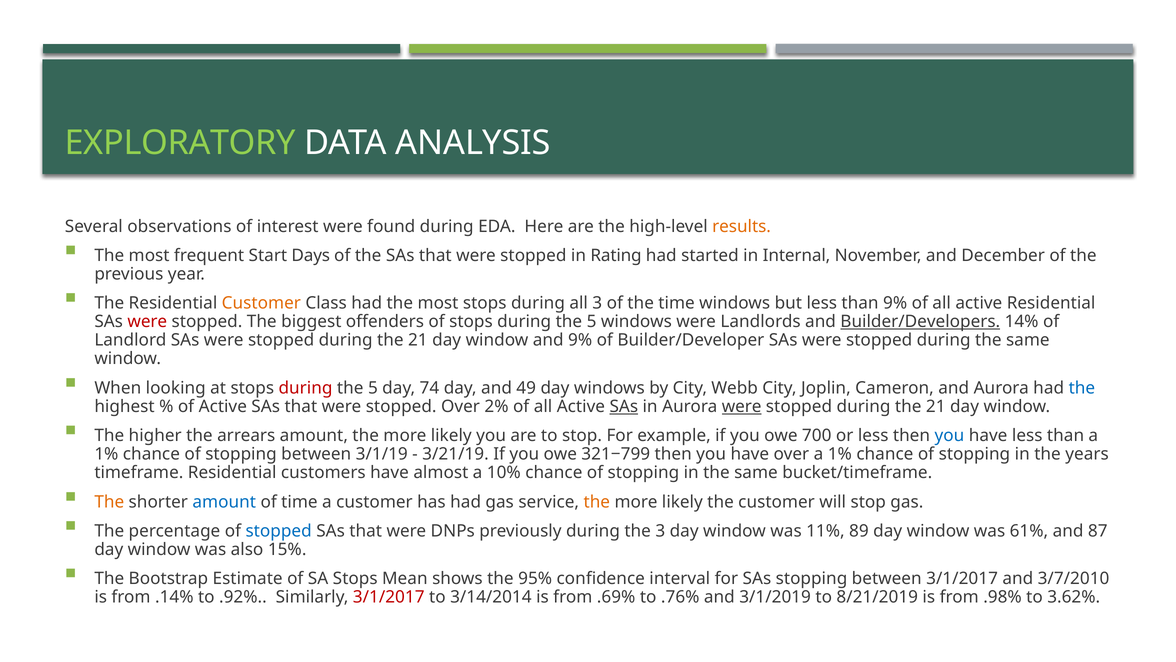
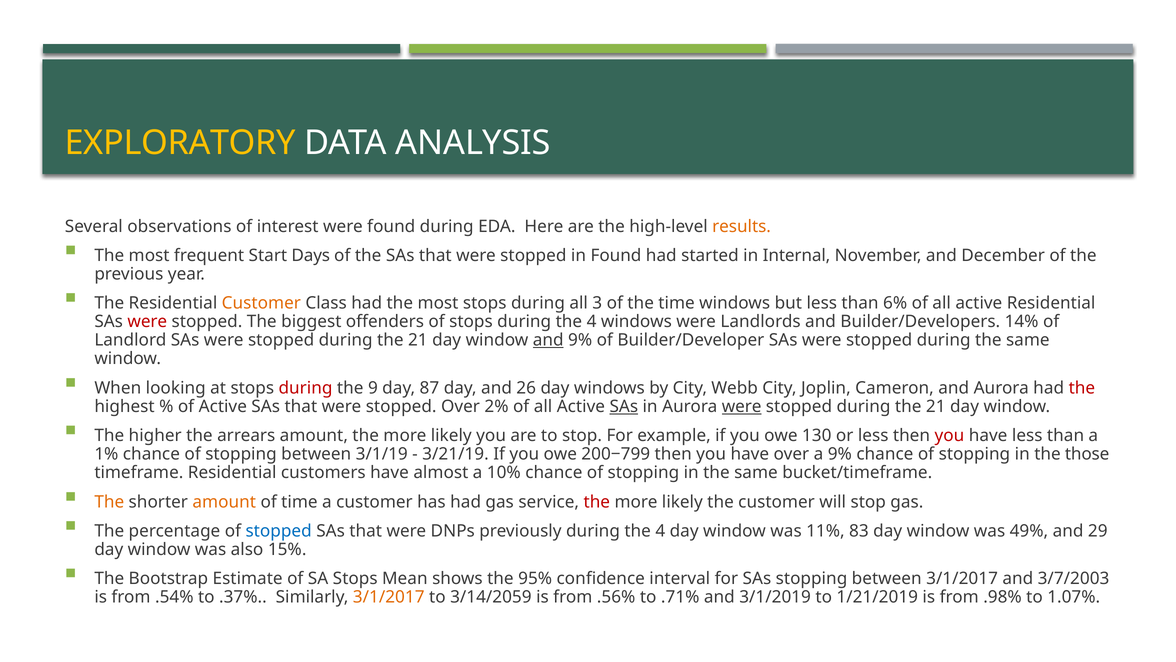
EXPLORATORY colour: light green -> yellow
in Rating: Rating -> Found
than 9%: 9% -> 6%
5 at (592, 321): 5 -> 4
Builder/Developers underline: present -> none
and at (548, 340) underline: none -> present
5 at (373, 388): 5 -> 9
74: 74 -> 87
49: 49 -> 26
the at (1082, 388) colour: blue -> red
700: 700 -> 130
you at (949, 435) colour: blue -> red
321−799: 321−799 -> 200−799
over a 1%: 1% -> 9%
years: years -> those
amount at (224, 501) colour: blue -> orange
the at (597, 501) colour: orange -> red
previously during the 3: 3 -> 4
89: 89 -> 83
61%: 61% -> 49%
87: 87 -> 29
3/7/2010: 3/7/2010 -> 3/7/2003
.14%: .14% -> .54%
.92%: .92% -> .37%
3/1/2017 at (389, 597) colour: red -> orange
3/14/2014: 3/14/2014 -> 3/14/2059
.69%: .69% -> .56%
.76%: .76% -> .71%
8/21/2019: 8/21/2019 -> 1/21/2019
3.62%: 3.62% -> 1.07%
